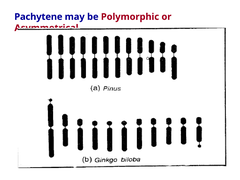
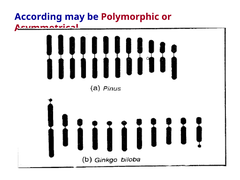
Pachytene: Pachytene -> According
